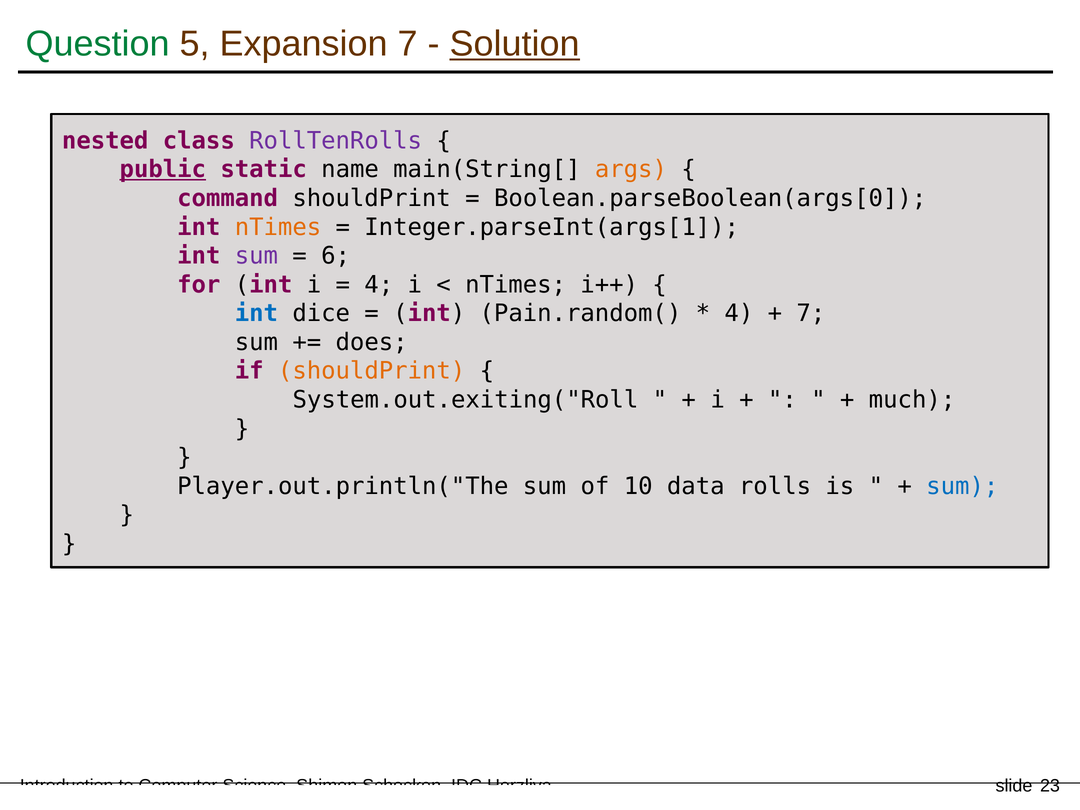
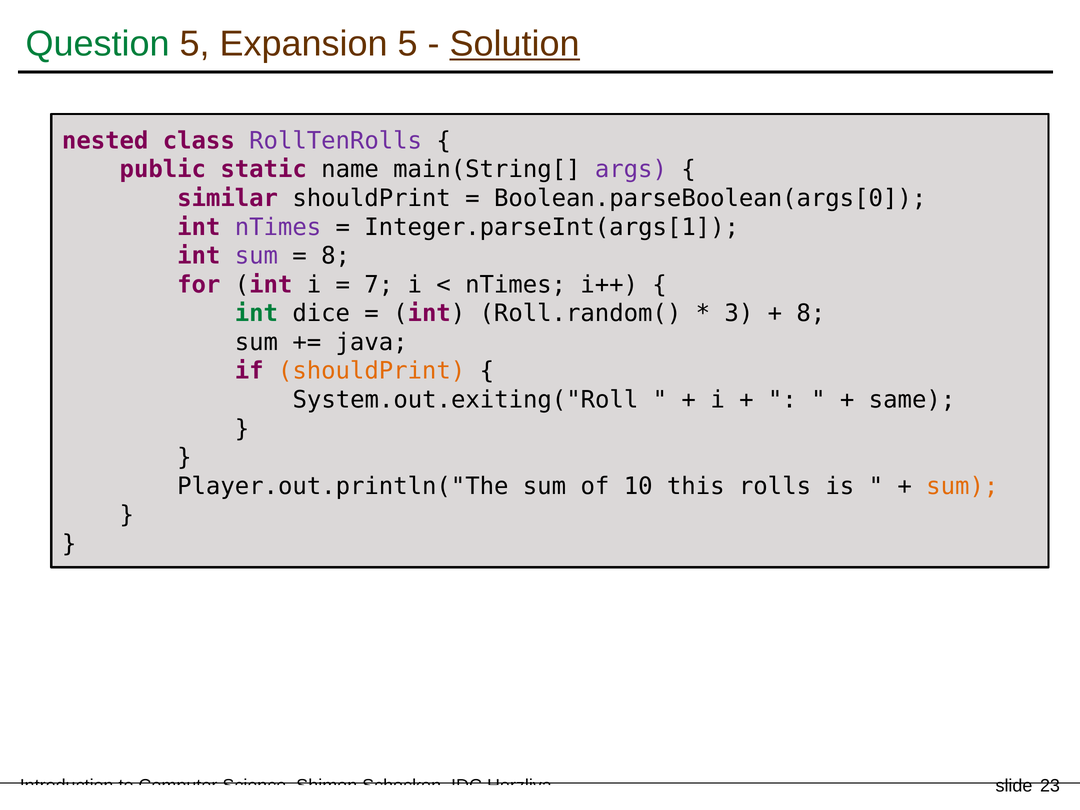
Expansion 7: 7 -> 5
public underline: present -> none
args colour: orange -> purple
command: command -> similar
nTimes at (278, 227) colour: orange -> purple
6 at (336, 256): 6 -> 8
4 at (379, 285): 4 -> 7
int at (256, 313) colour: blue -> green
Pain.random(: Pain.random( -> Roll.random(
4 at (739, 313): 4 -> 3
7 at (811, 313): 7 -> 8
does: does -> java
much: much -> same
data: data -> this
sum at (962, 486) colour: blue -> orange
